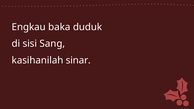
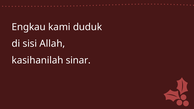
baka: baka -> kami
Sang: Sang -> Allah
